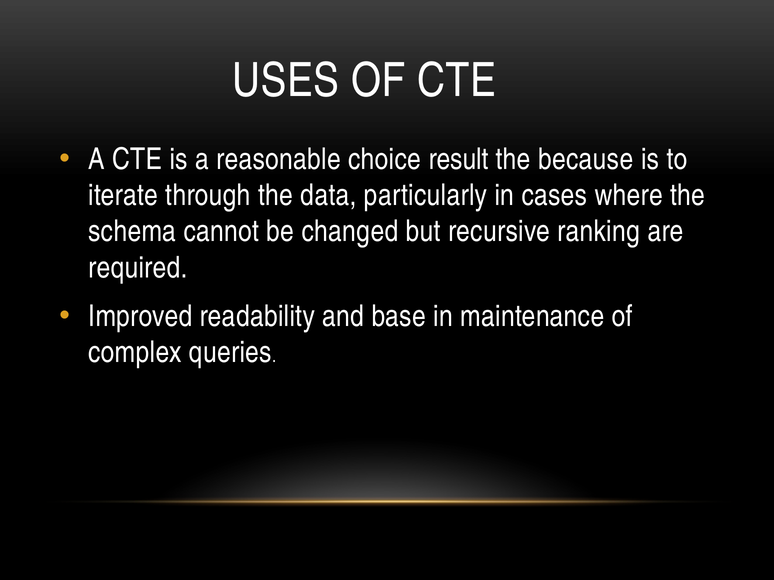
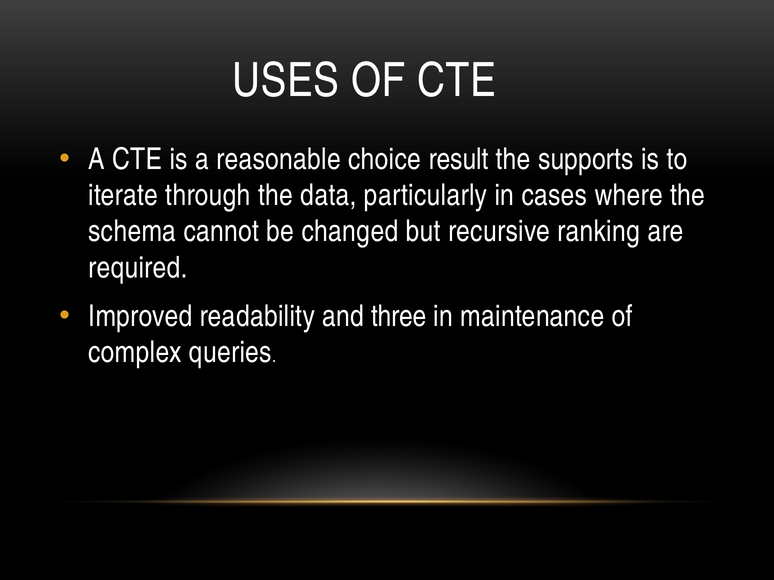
because: because -> supports
base: base -> three
